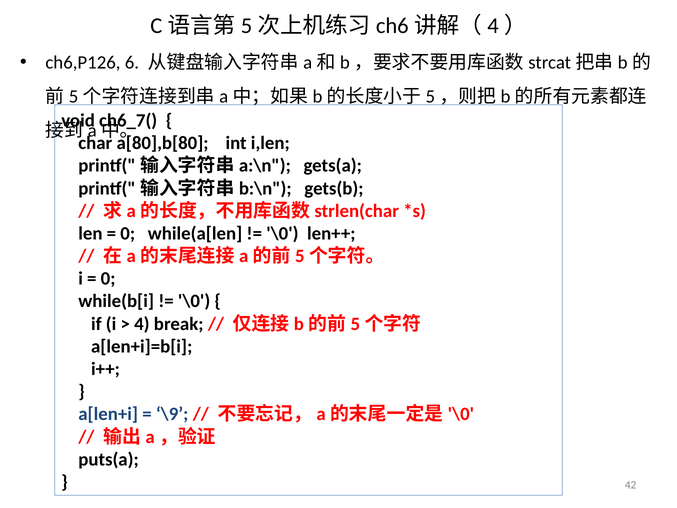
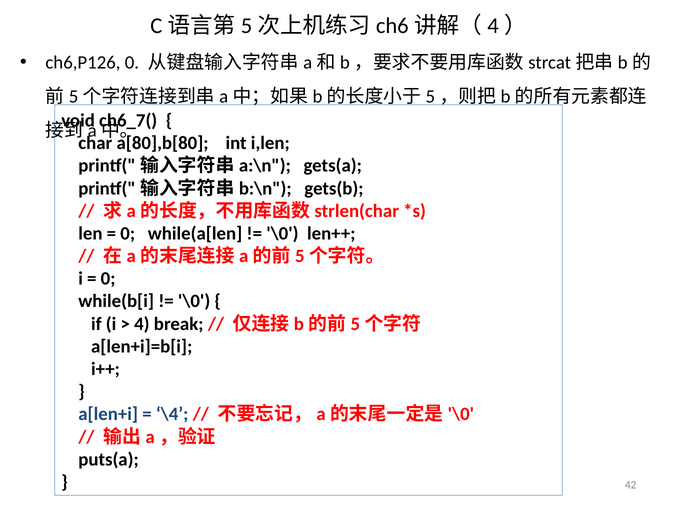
ch6,P126 6: 6 -> 0
\9: \9 -> \4
